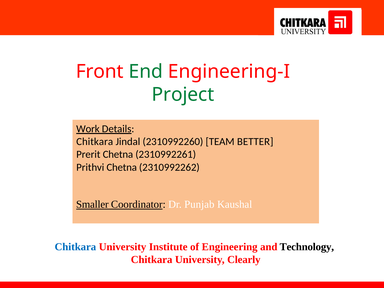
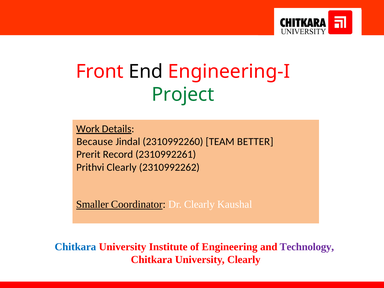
End colour: green -> black
Chitkara at (95, 142): Chitkara -> Because
Prerit Chetna: Chetna -> Record
Prithvi Chetna: Chetna -> Clearly
Dr Punjab: Punjab -> Clearly
Technology colour: black -> purple
